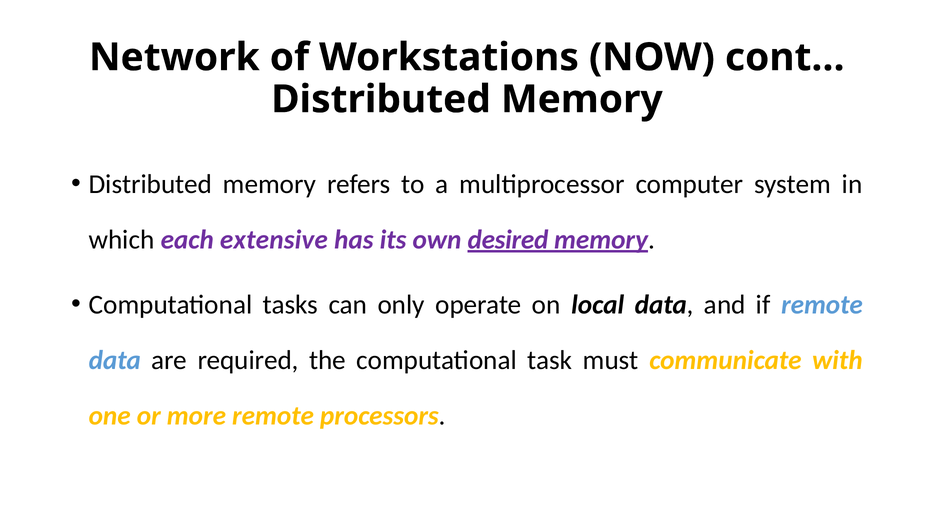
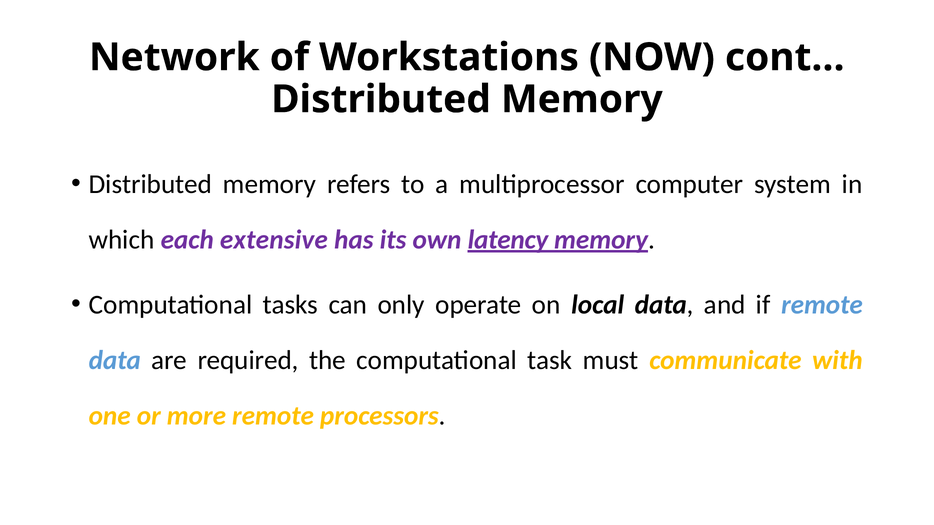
desired: desired -> latency
